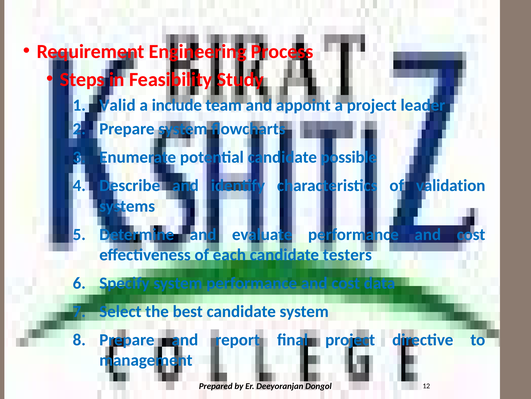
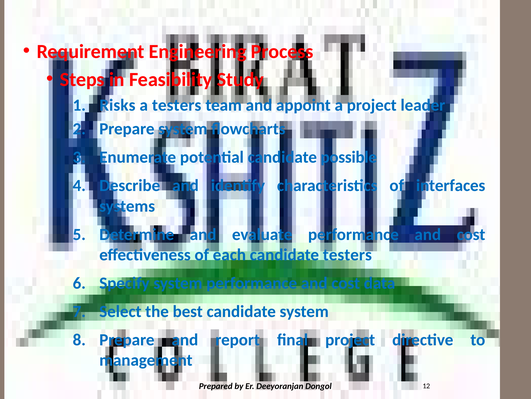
Valid: Valid -> Risks
a include: include -> testers
validation: validation -> interfaces
